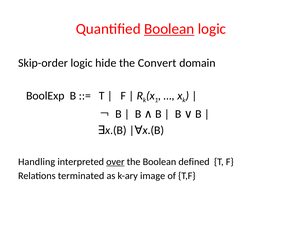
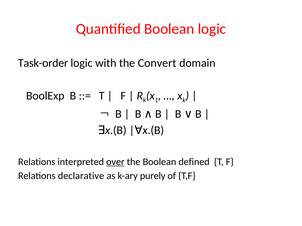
Boolean at (169, 29) underline: present -> none
Skip-order: Skip-order -> Task-order
hide: hide -> with
Handling at (37, 162): Handling -> Relations
terminated: terminated -> declarative
image: image -> purely
